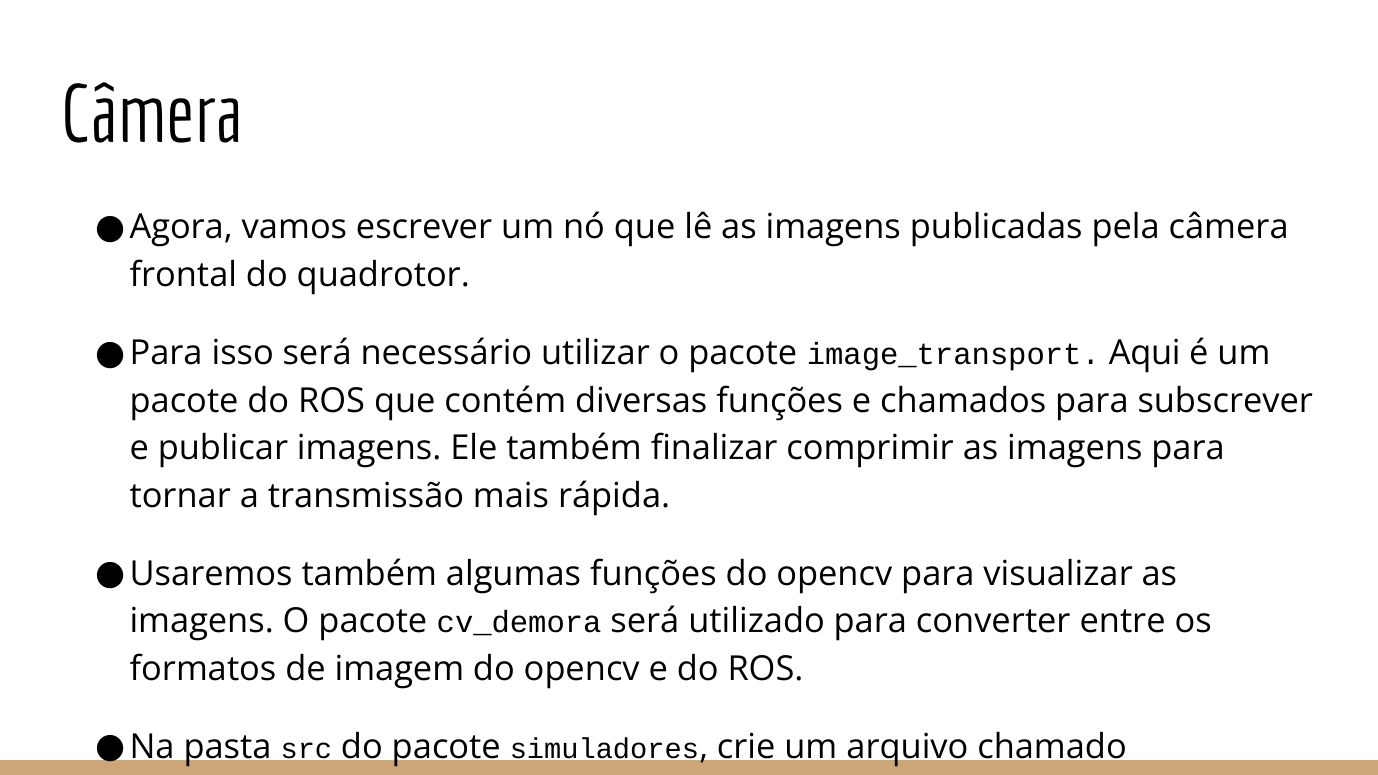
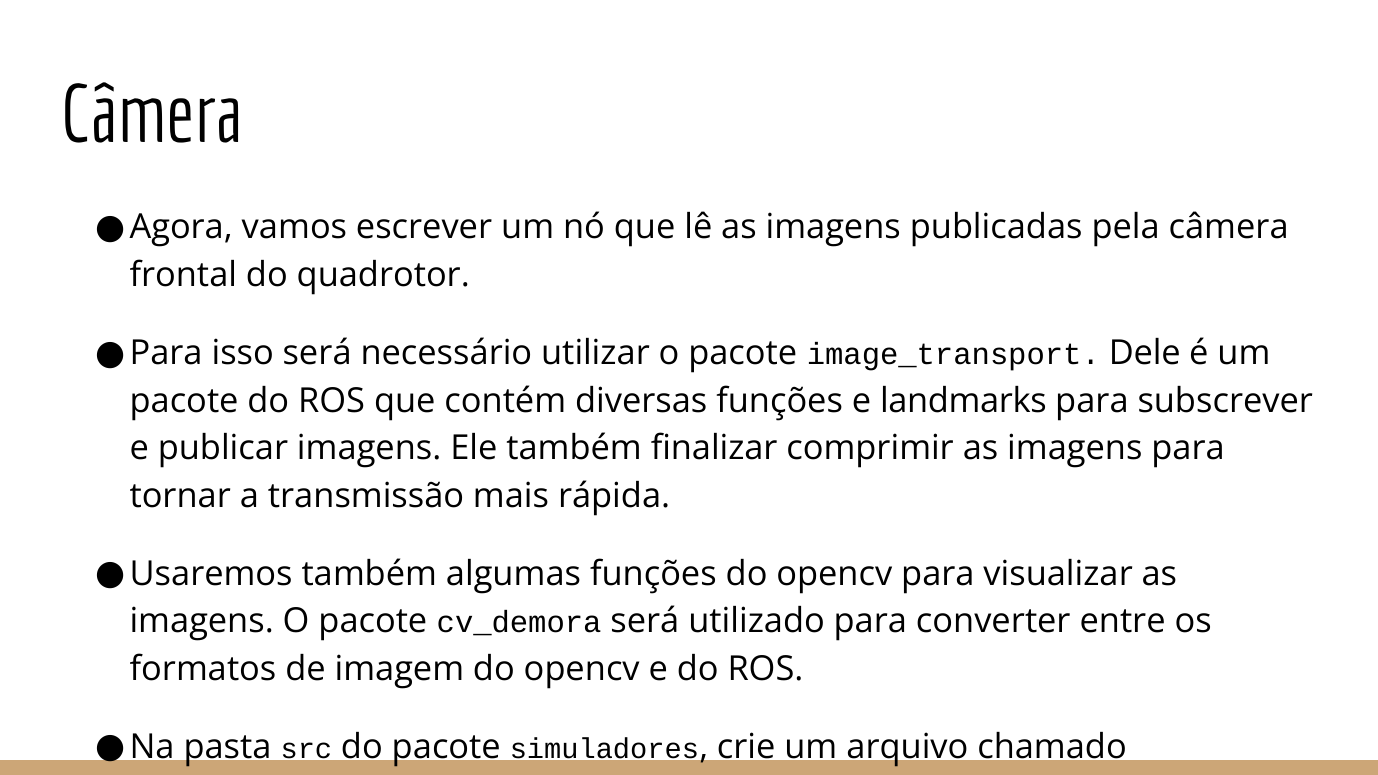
Aqui: Aqui -> Dele
chamados: chamados -> landmarks
